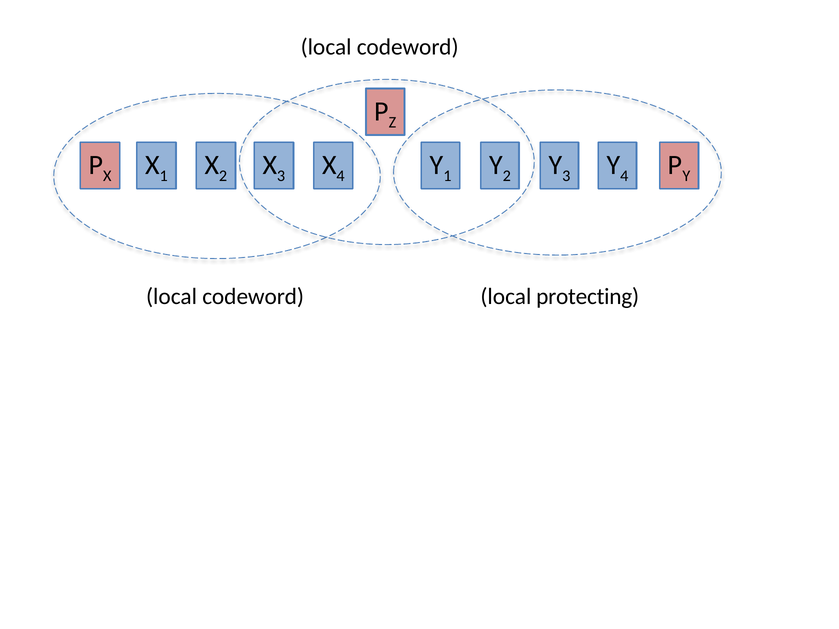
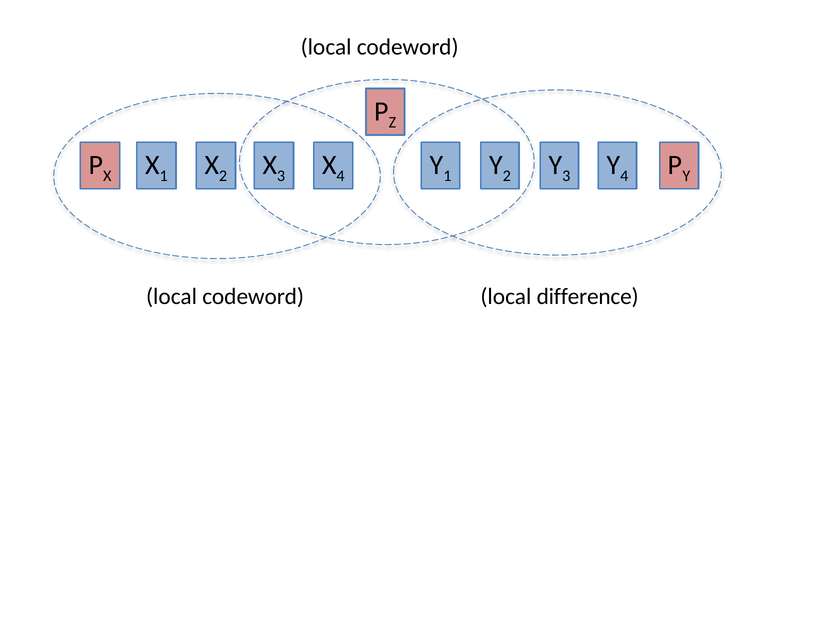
protecting: protecting -> difference
